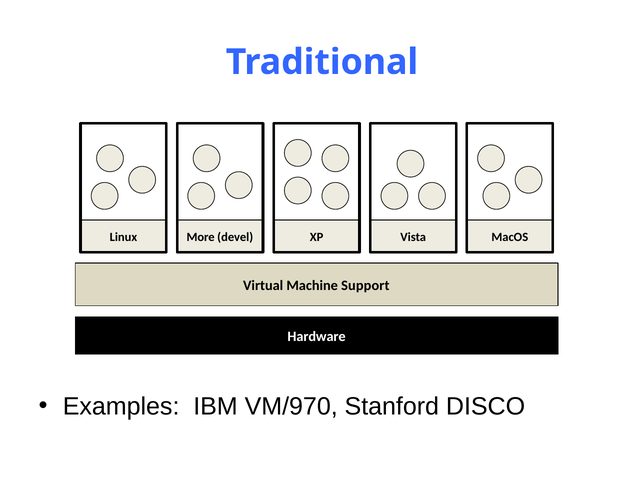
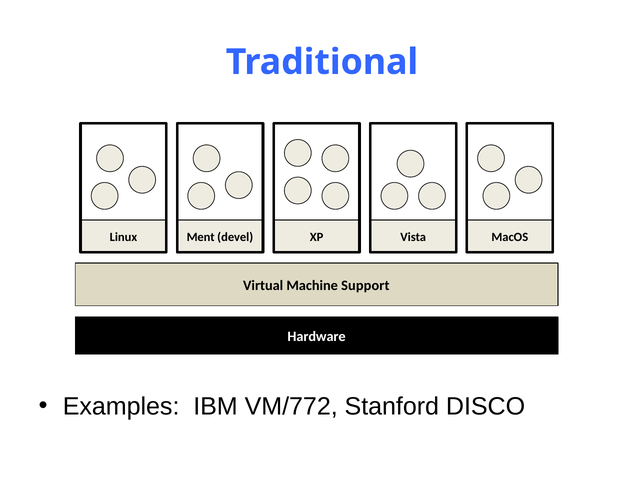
More: More -> Ment
VM/970: VM/970 -> VM/772
